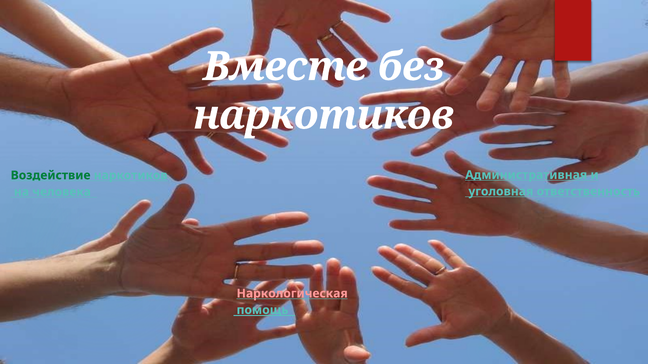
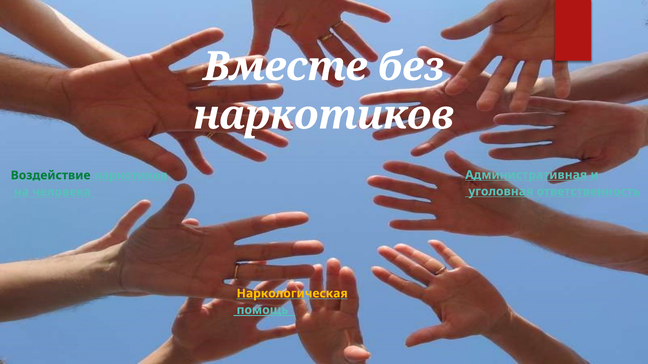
Наркологическая colour: pink -> yellow
